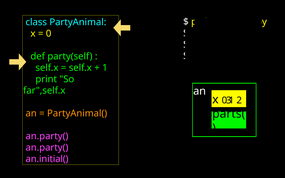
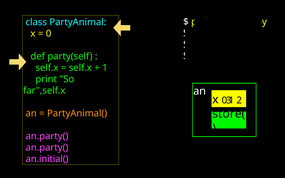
parts(: parts( -> store(
